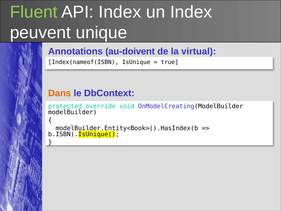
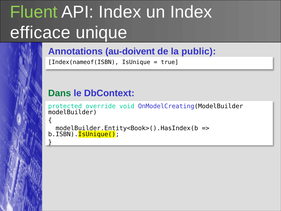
peuvent: peuvent -> efficace
virtual: virtual -> public
Dans colour: orange -> green
